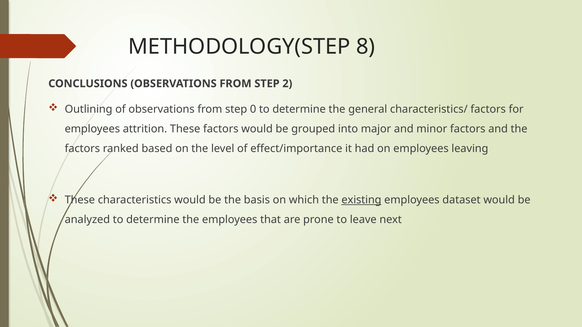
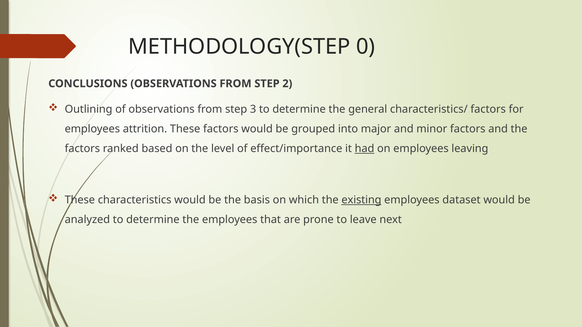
8: 8 -> 0
0: 0 -> 3
had underline: none -> present
